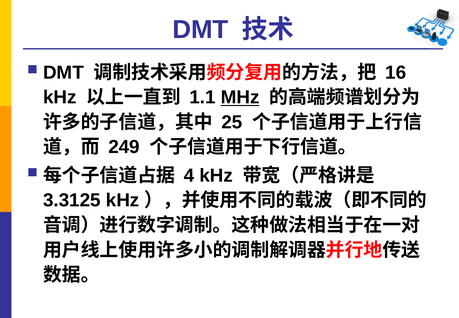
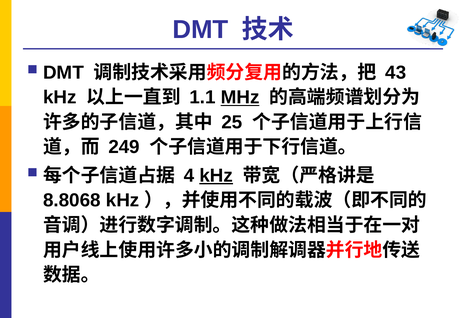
16: 16 -> 43
kHz at (216, 175) underline: none -> present
3.3125: 3.3125 -> 8.8068
